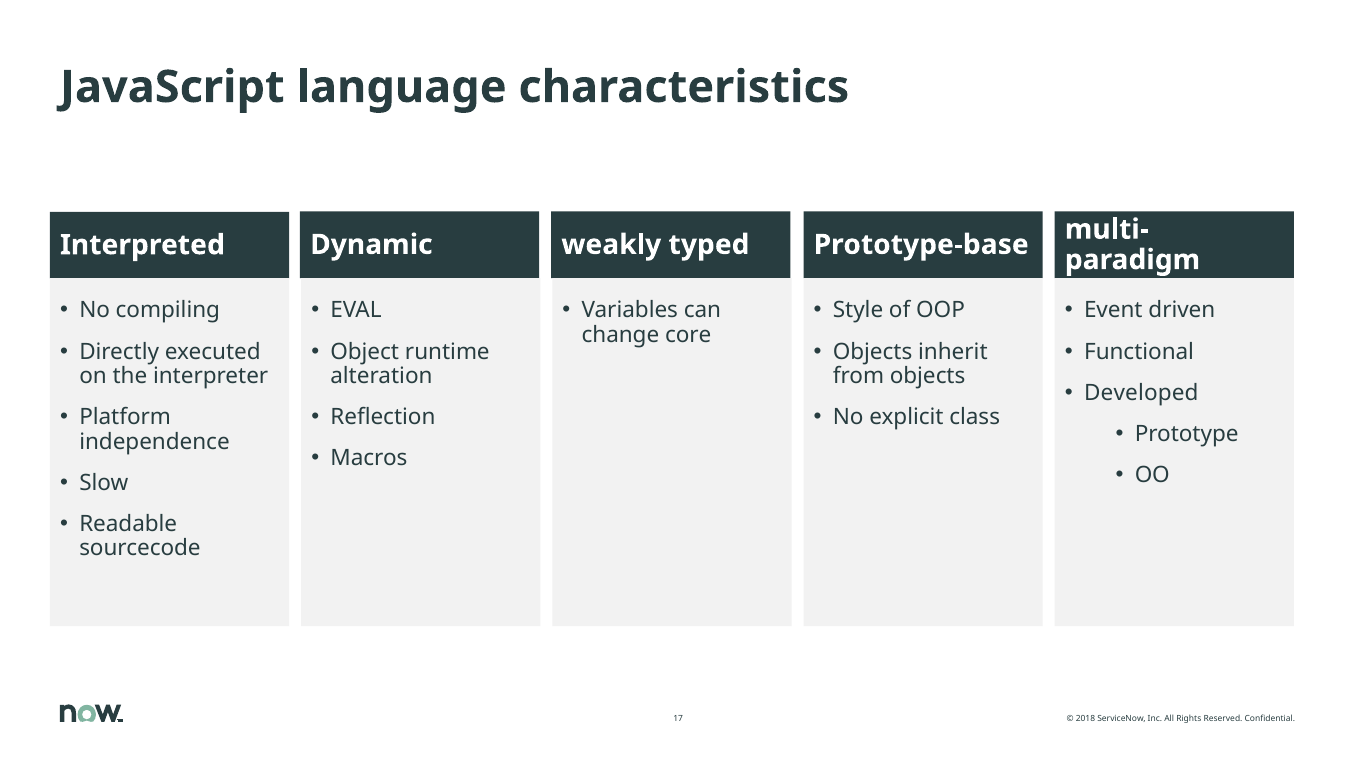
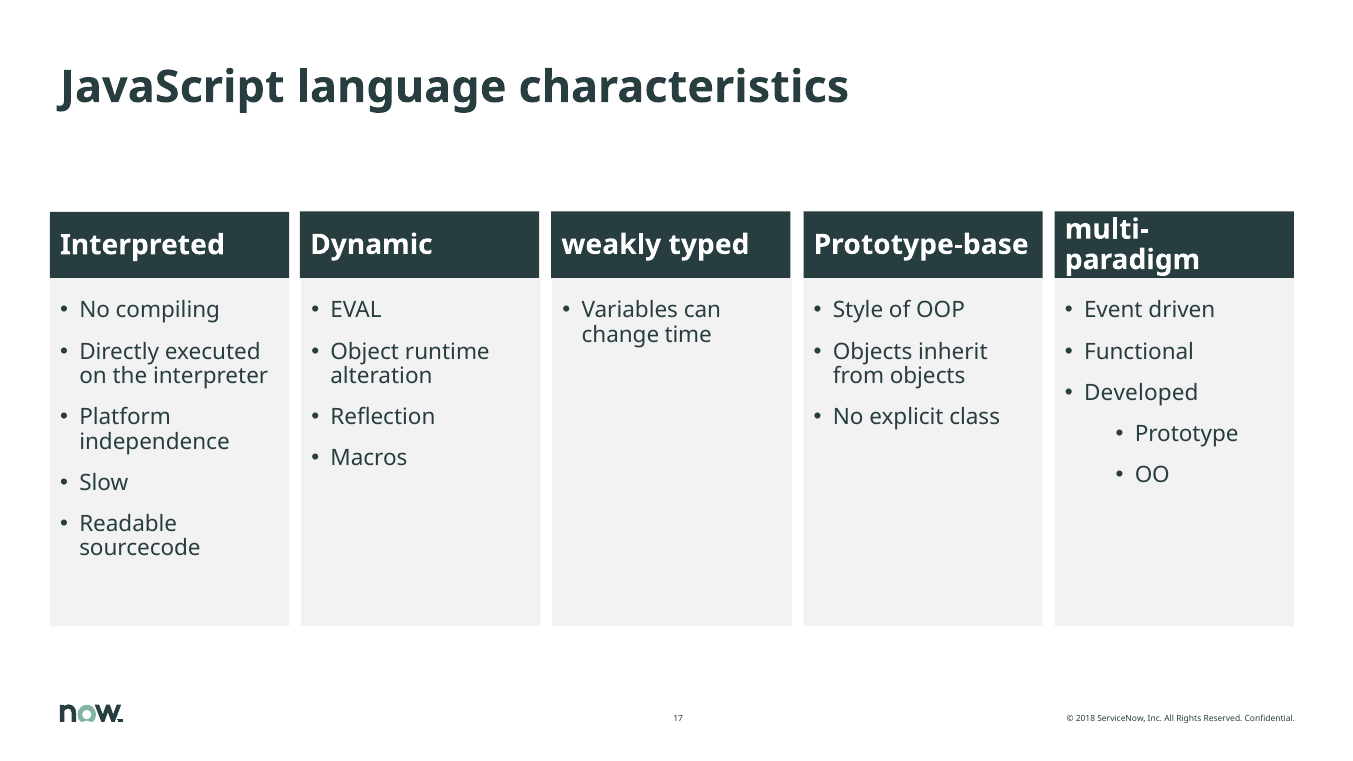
core: core -> time
